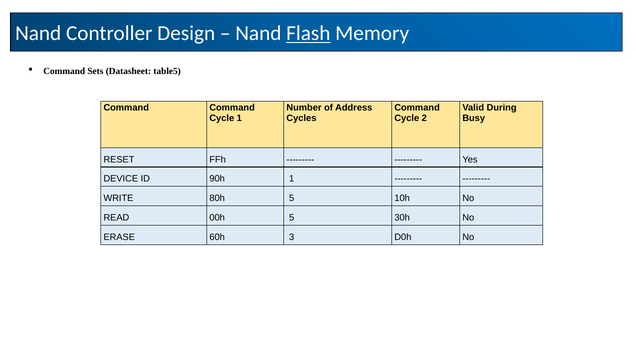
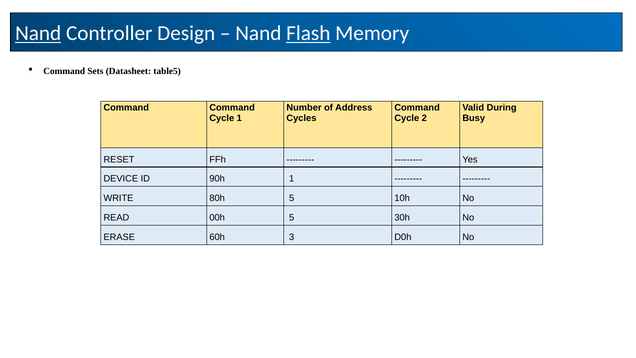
Nand at (38, 33) underline: none -> present
